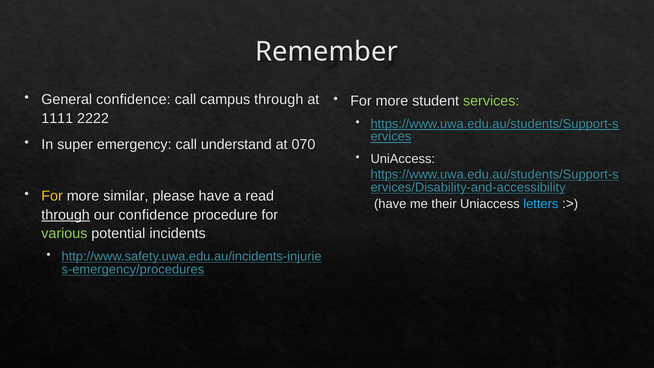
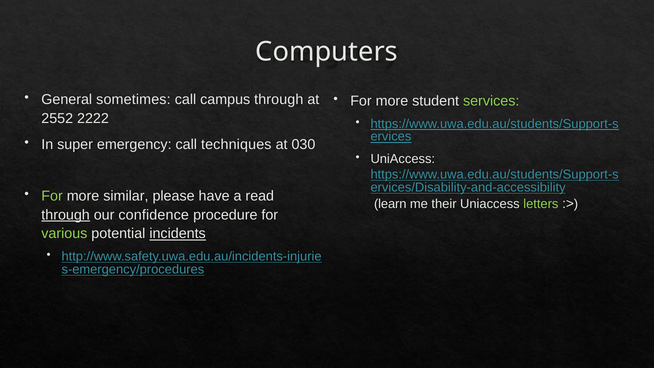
Remember: Remember -> Computers
General confidence: confidence -> sometimes
1111: 1111 -> 2552
understand: understand -> techniques
070: 070 -> 030
For at (52, 196) colour: yellow -> light green
have at (390, 204): have -> learn
letters colour: light blue -> light green
incidents underline: none -> present
